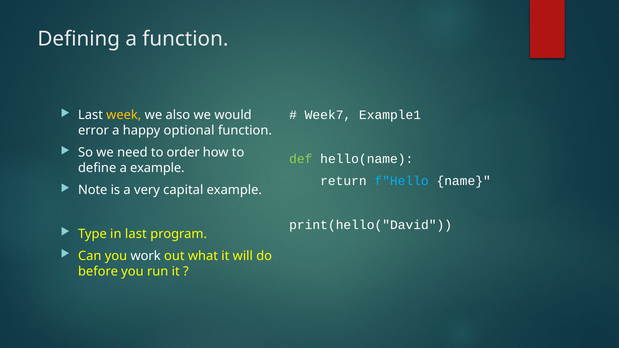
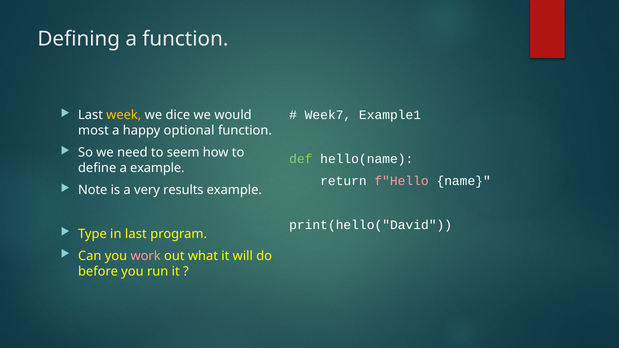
also: also -> dice
error: error -> most
order: order -> seem
f"Hello colour: light blue -> pink
capital: capital -> results
work colour: white -> pink
